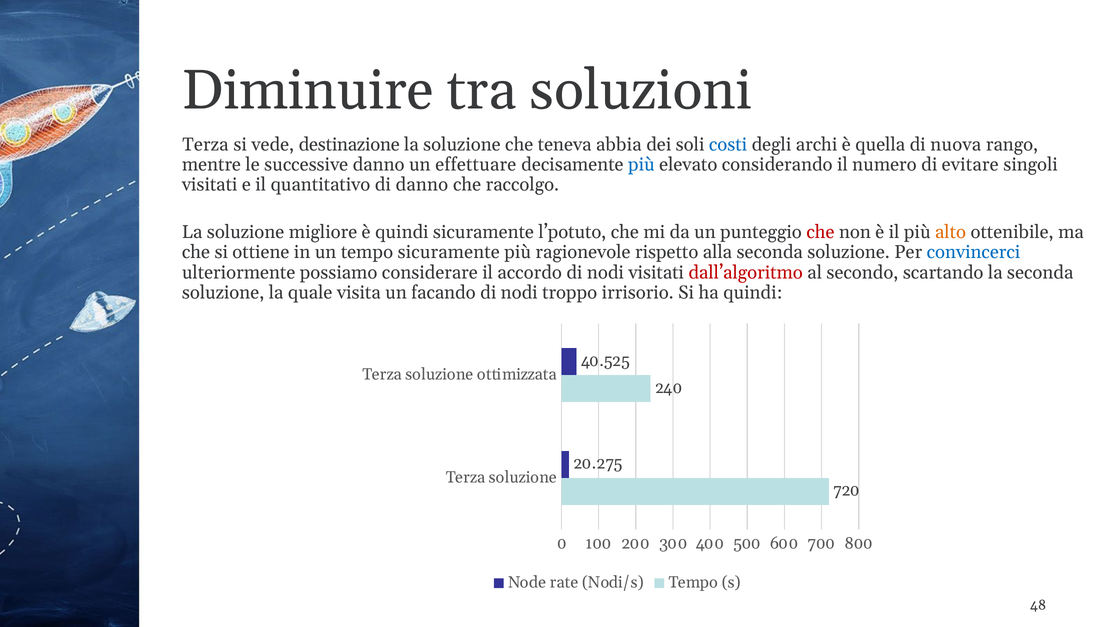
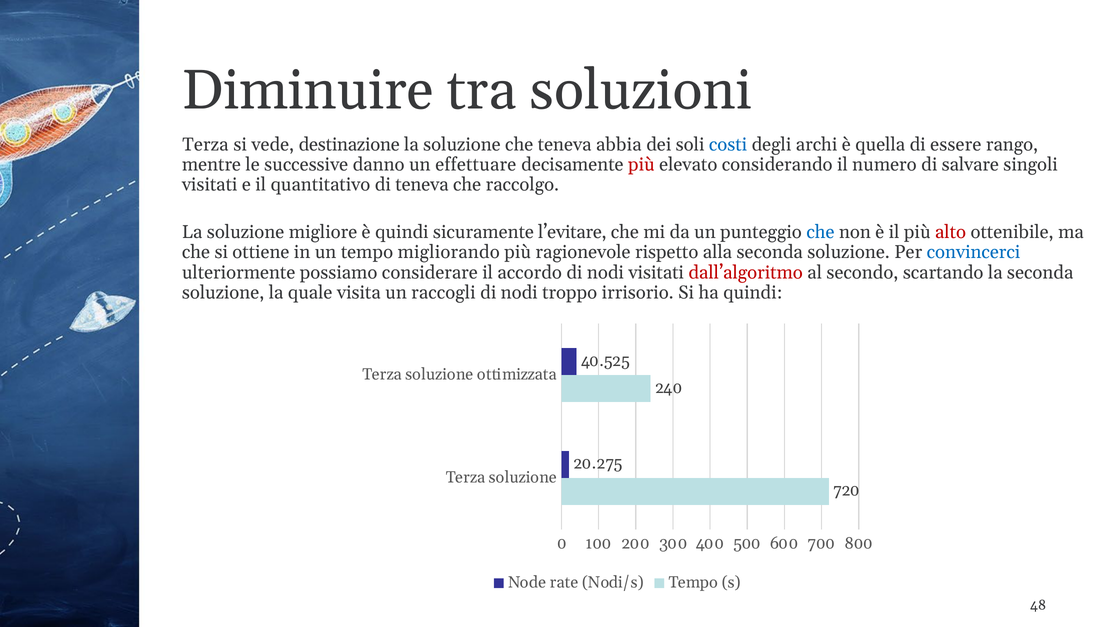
nuova: nuova -> essere
più at (641, 165) colour: blue -> red
evitare: evitare -> salvare
di danno: danno -> teneva
l’potuto: l’potuto -> l’evitare
che at (820, 232) colour: red -> blue
alto colour: orange -> red
tempo sicuramente: sicuramente -> migliorando
facando: facando -> raccogli
